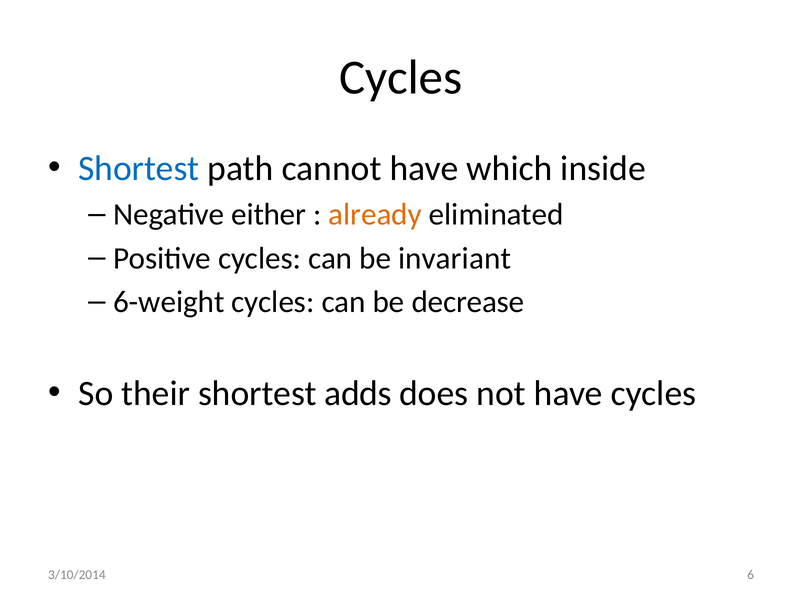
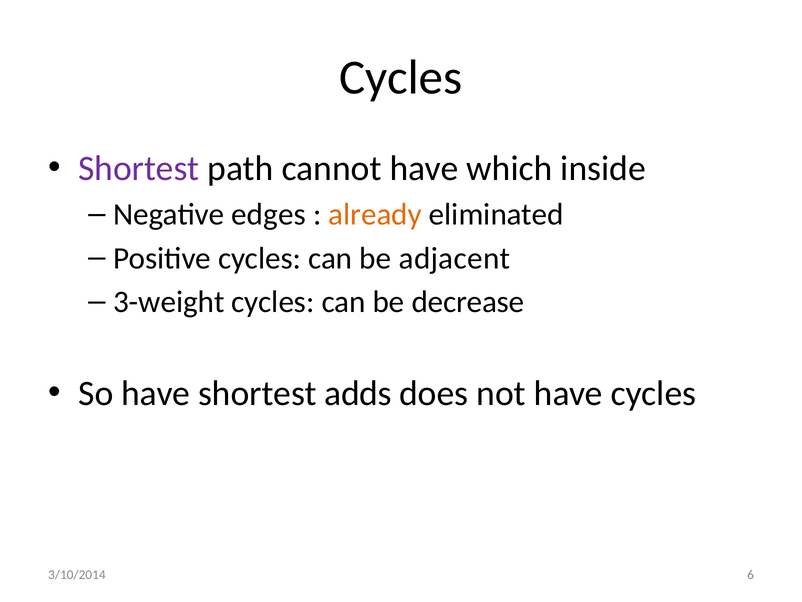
Shortest at (139, 168) colour: blue -> purple
either: either -> edges
invariant: invariant -> adjacent
6-weight: 6-weight -> 3-weight
So their: their -> have
